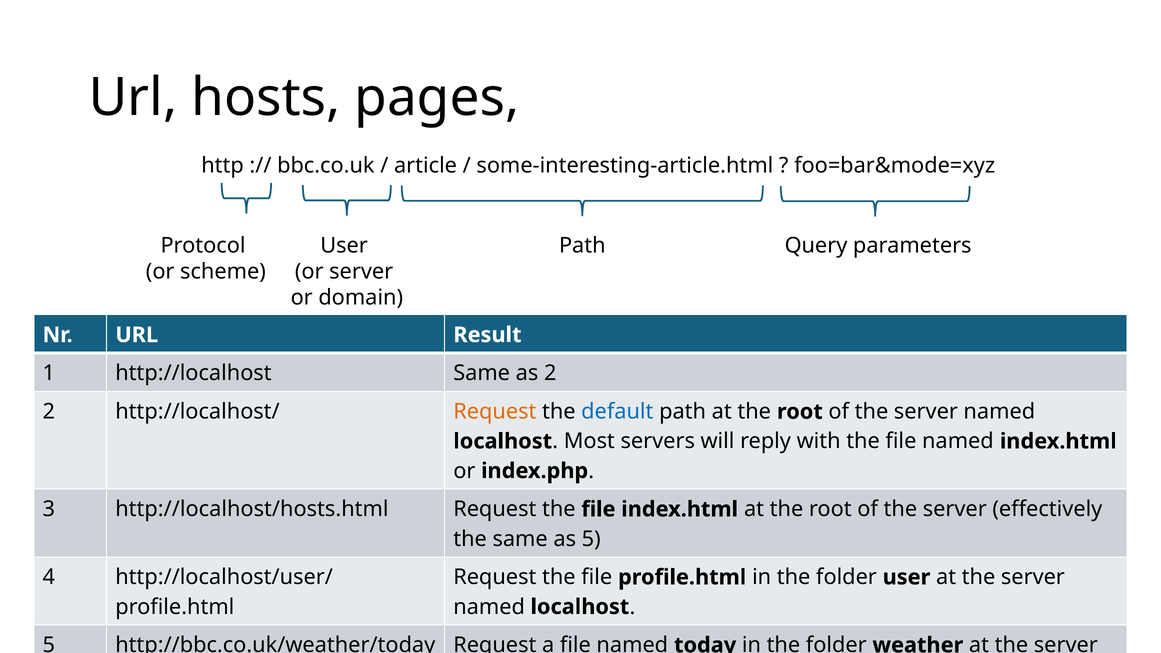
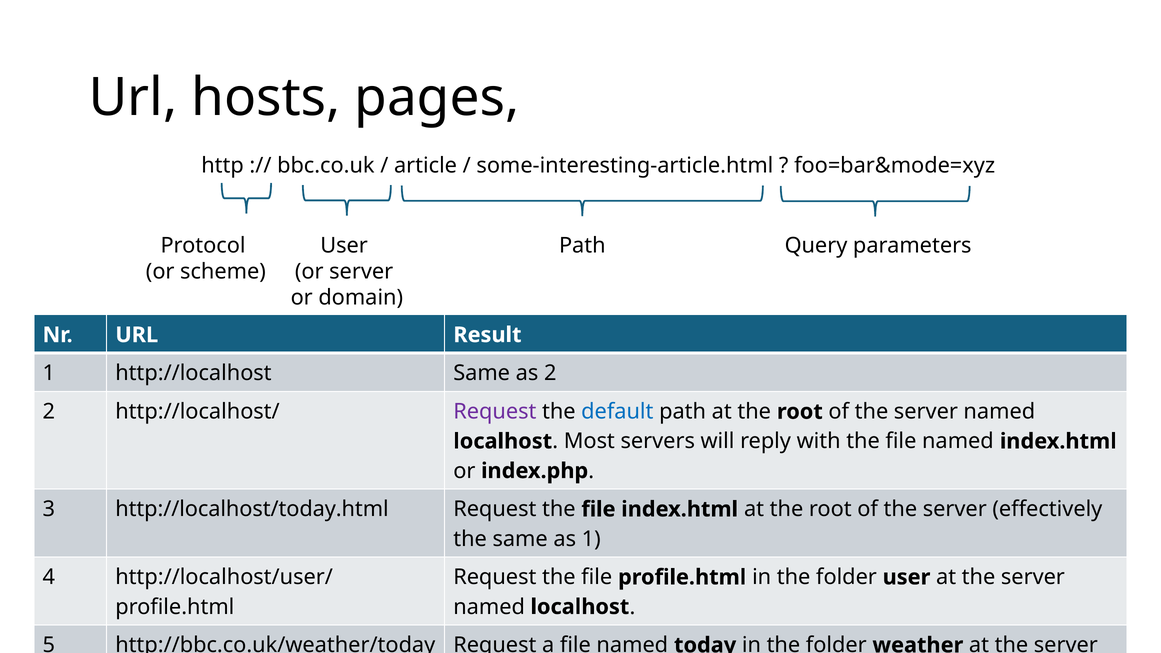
Request at (495, 412) colour: orange -> purple
http://localhost/hosts.html: http://localhost/hosts.html -> http://localhost/today.html
as 5: 5 -> 1
